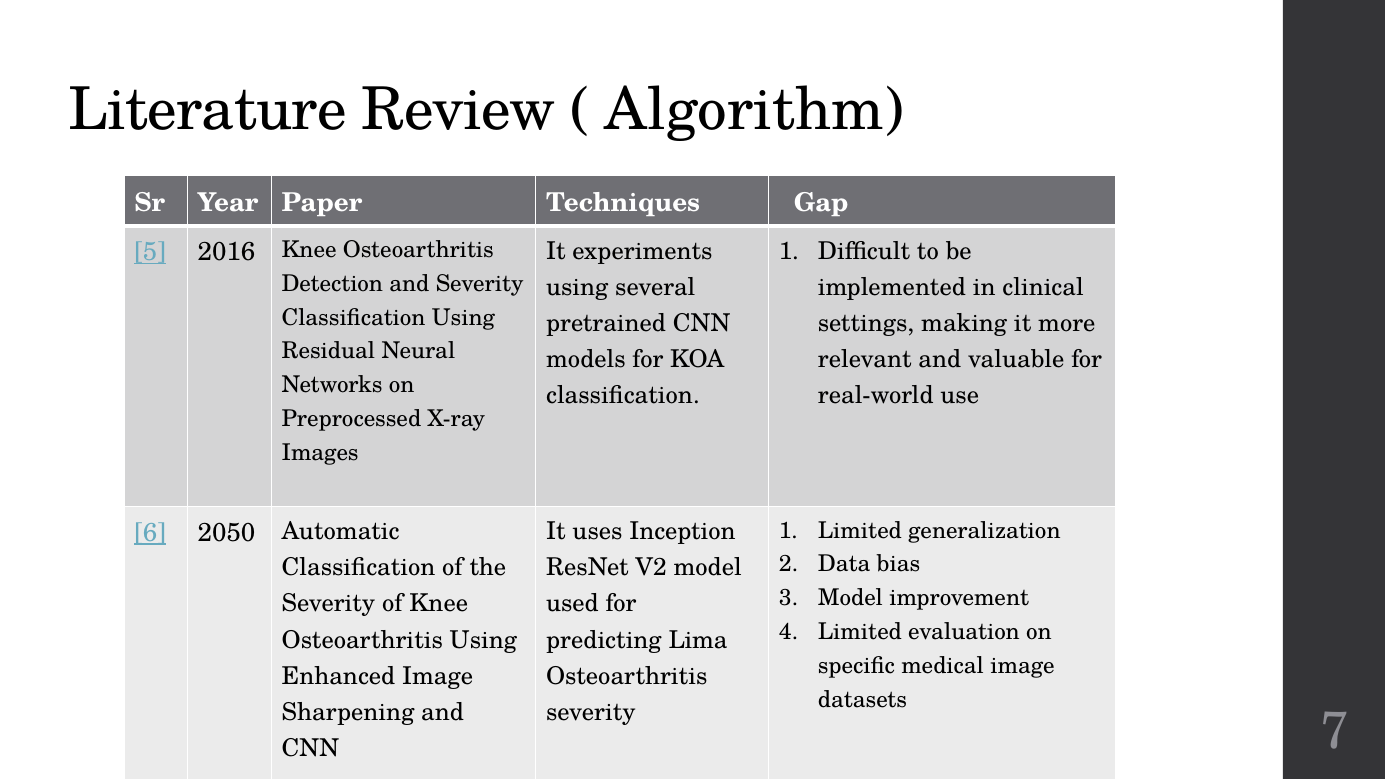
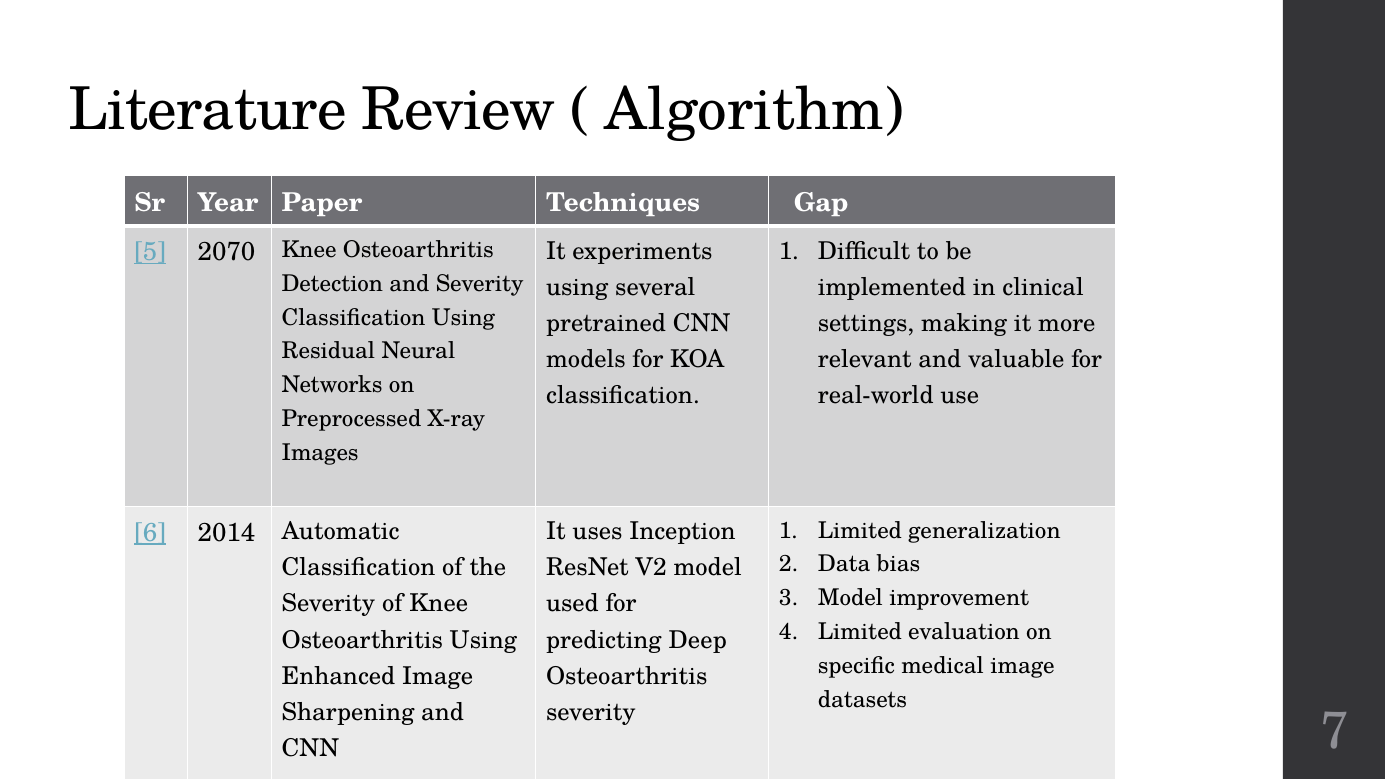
2016: 2016 -> 2070
2050: 2050 -> 2014
Lima: Lima -> Deep
